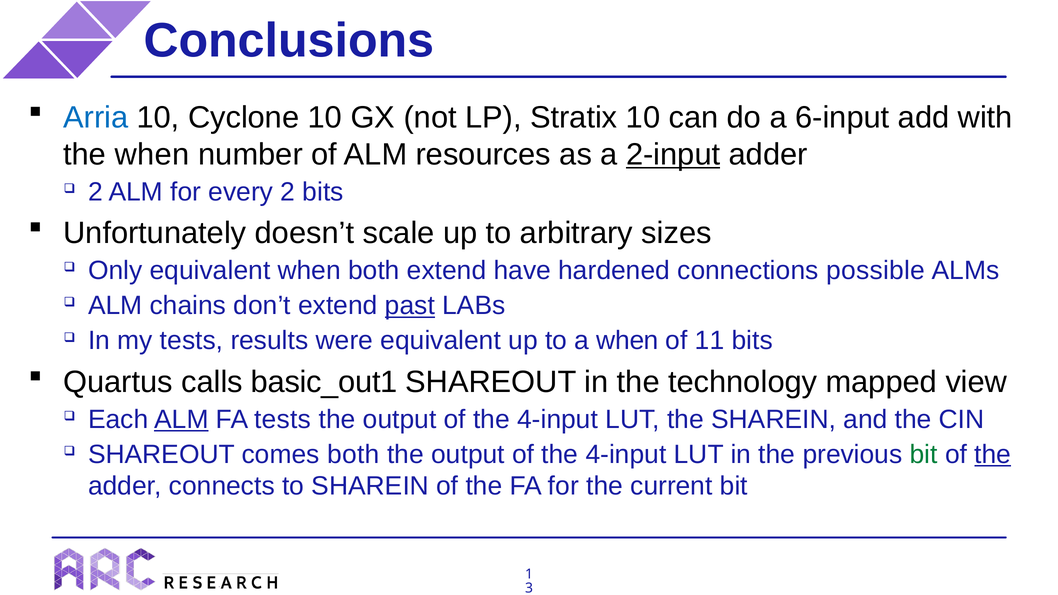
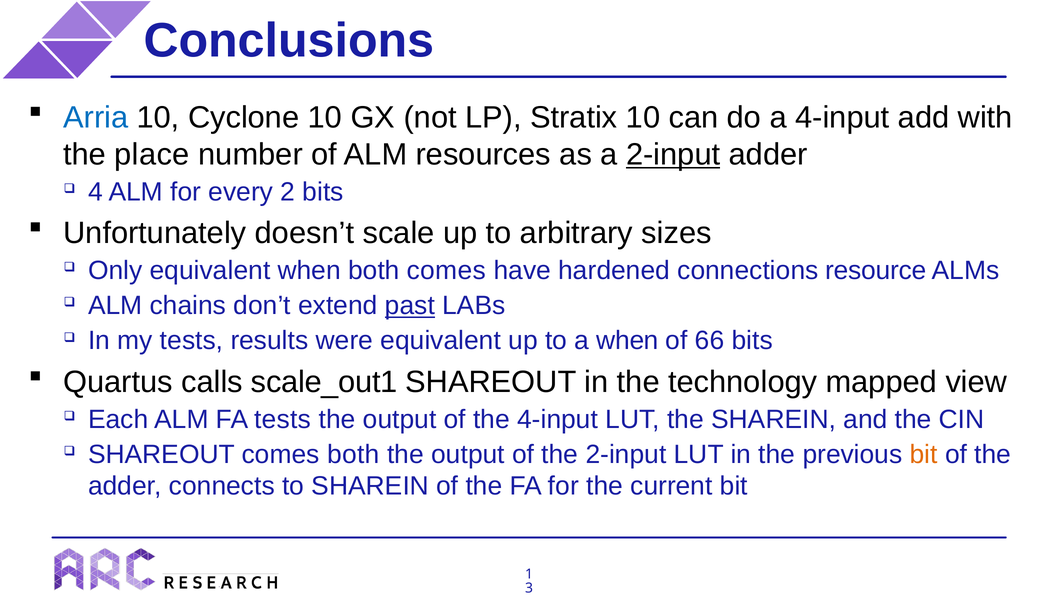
a 6-input: 6-input -> 4-input
the when: when -> place
2 at (95, 192): 2 -> 4
both extend: extend -> comes
possible: possible -> resource
11: 11 -> 66
basic_out1: basic_out1 -> scale_out1
ALM at (181, 420) underline: present -> none
4-input at (626, 455): 4-input -> 2-input
bit at (924, 455) colour: green -> orange
the at (993, 455) underline: present -> none
